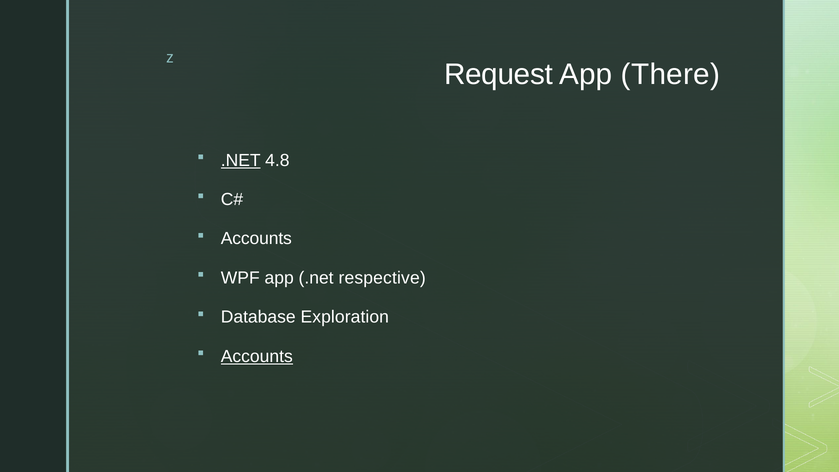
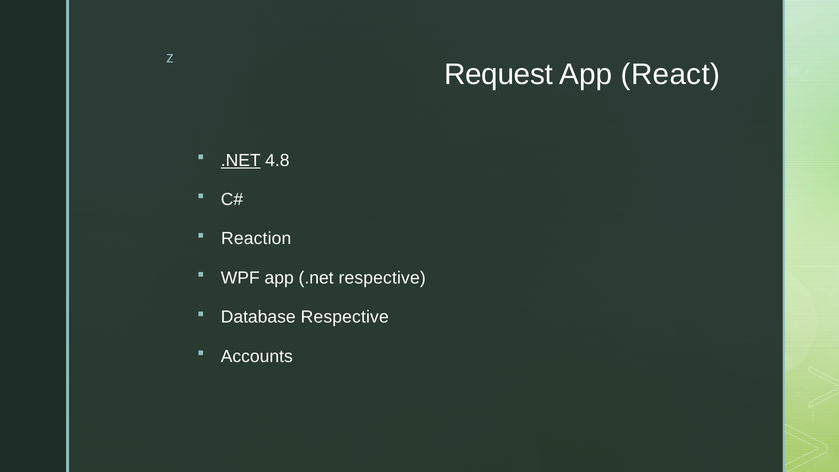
There: There -> React
Accounts at (256, 239): Accounts -> Reaction
Database Exploration: Exploration -> Respective
Accounts at (257, 356) underline: present -> none
